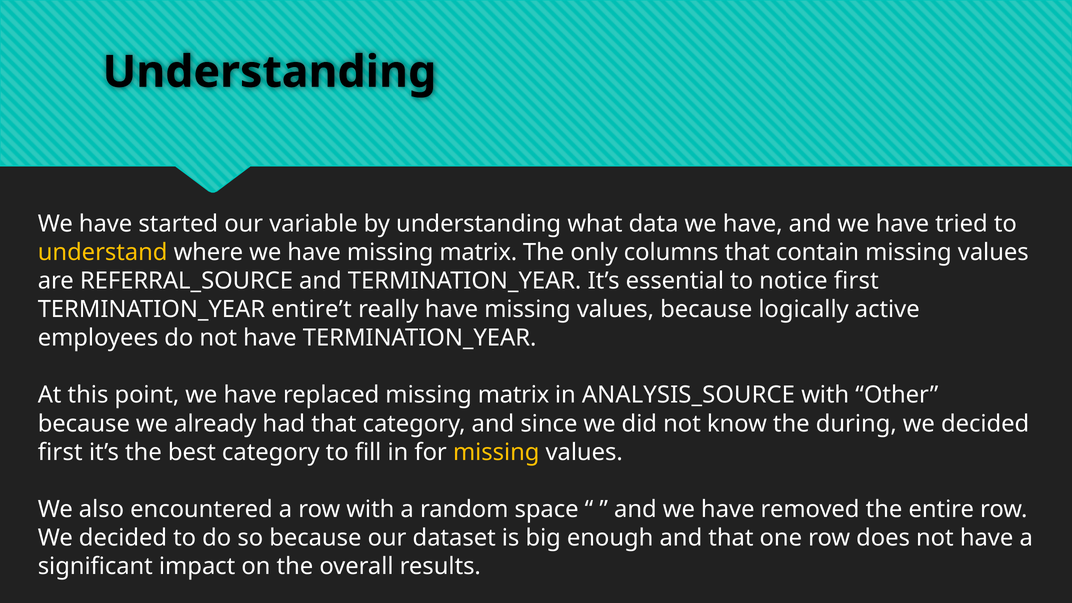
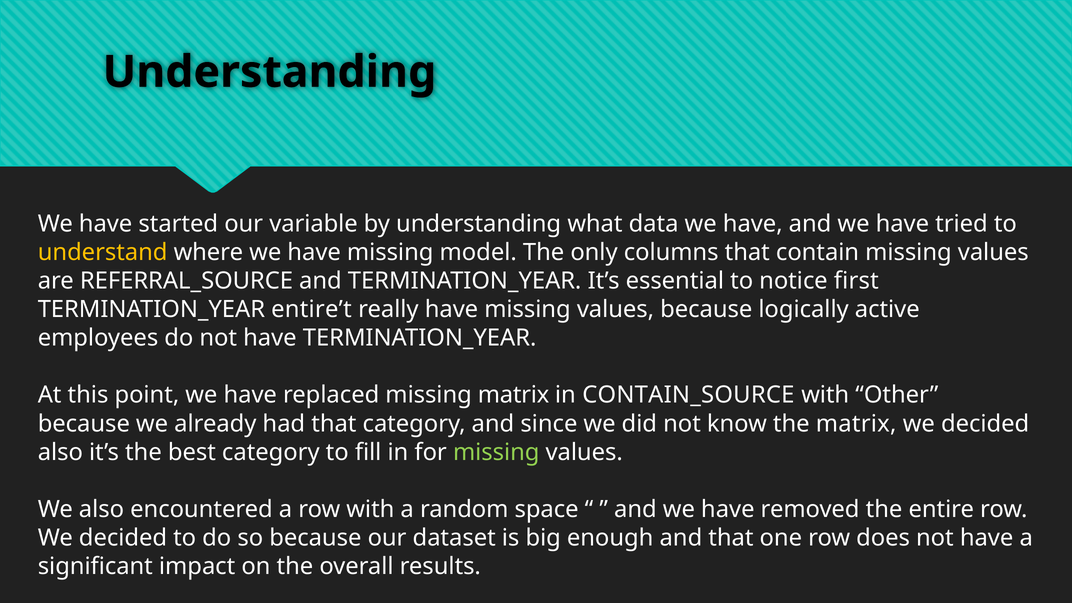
have missing matrix: matrix -> model
ANALYSIS_SOURCE: ANALYSIS_SOURCE -> CONTAIN_SOURCE
the during: during -> matrix
first at (60, 452): first -> also
missing at (496, 452) colour: yellow -> light green
